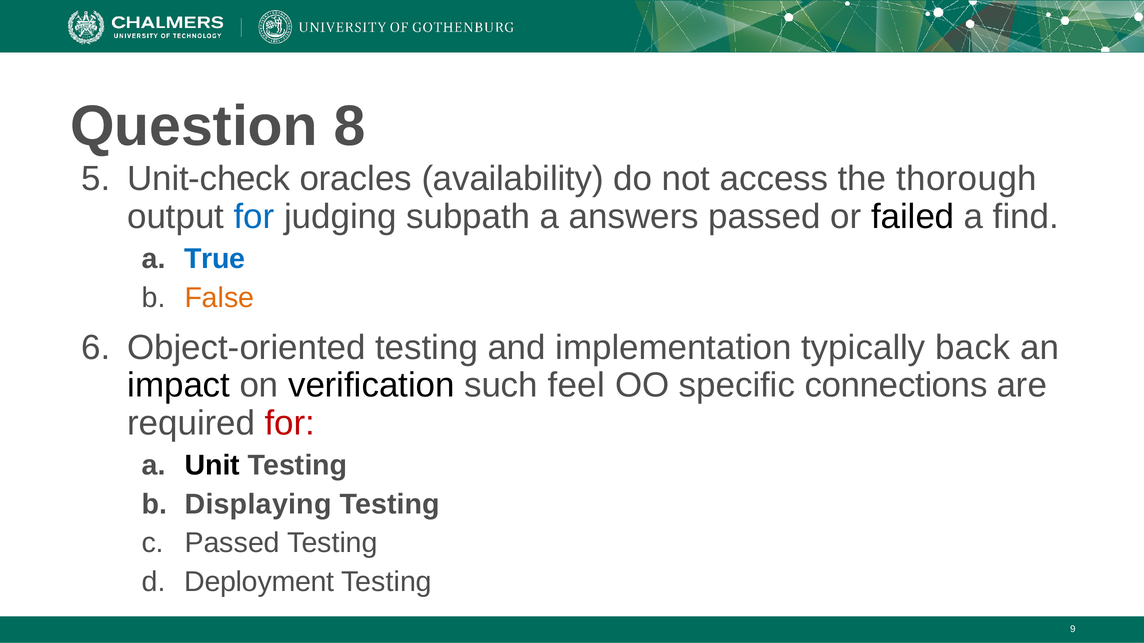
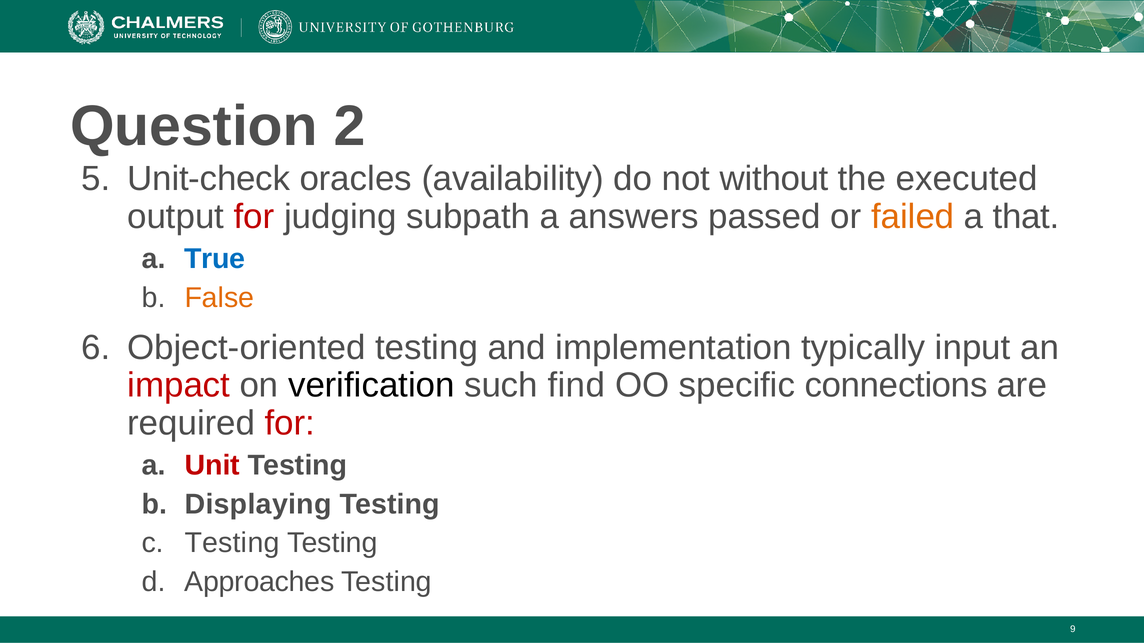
8: 8 -> 2
access: access -> without
thorough: thorough -> executed
for at (254, 217) colour: blue -> red
failed colour: black -> orange
find: find -> that
back: back -> input
impact colour: black -> red
feel: feel -> find
Unit colour: black -> red
Passed at (232, 543): Passed -> Testing
Deployment: Deployment -> Approaches
